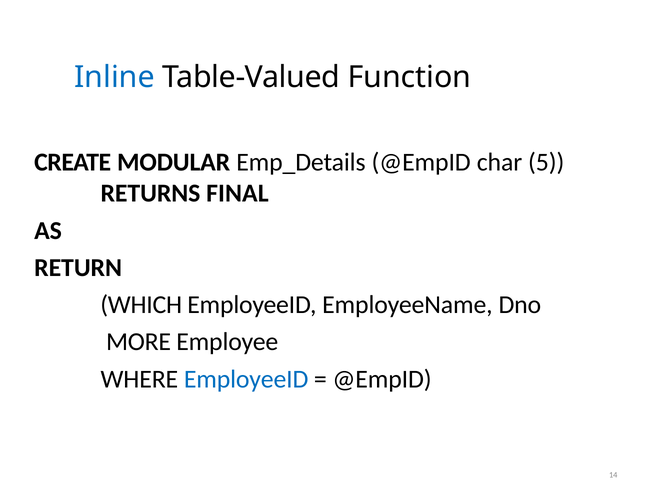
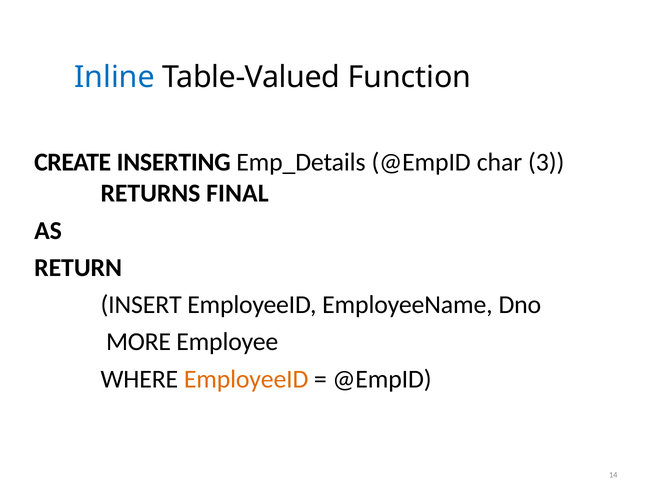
MODULAR: MODULAR -> INSERTING
5: 5 -> 3
WHICH: WHICH -> INSERT
EmployeeID at (246, 379) colour: blue -> orange
